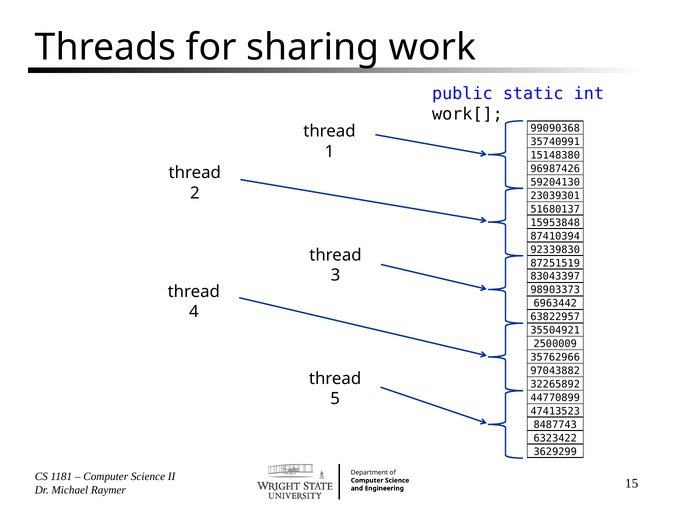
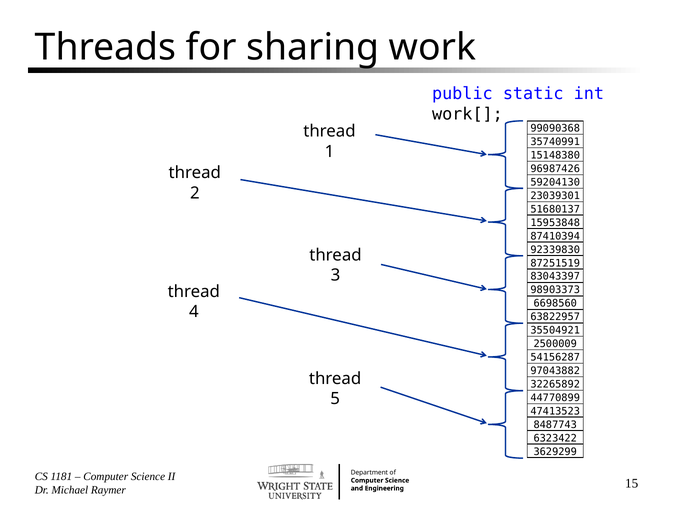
6963442: 6963442 -> 6698560
35762966: 35762966 -> 54156287
